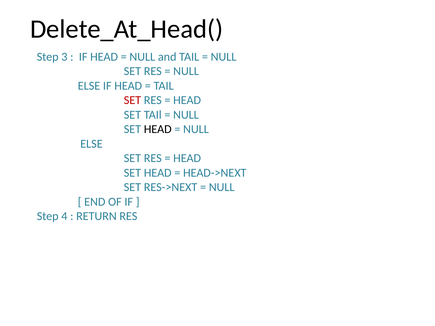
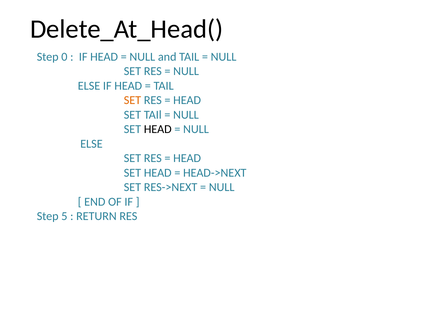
3: 3 -> 0
SET at (132, 100) colour: red -> orange
4: 4 -> 5
